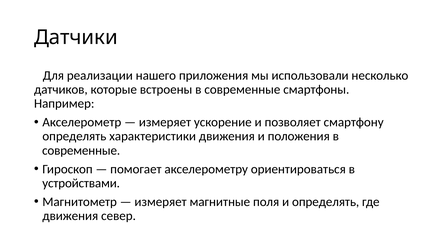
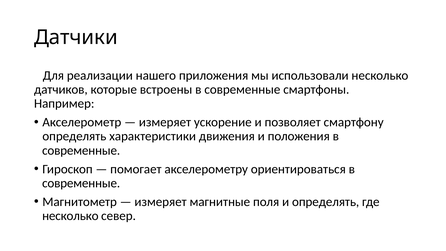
устройствами at (81, 183): устройствами -> современные
движения at (70, 216): движения -> несколько
